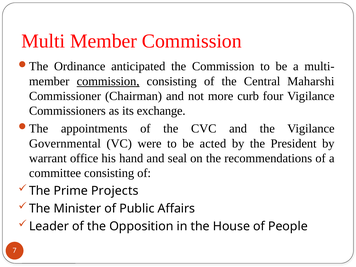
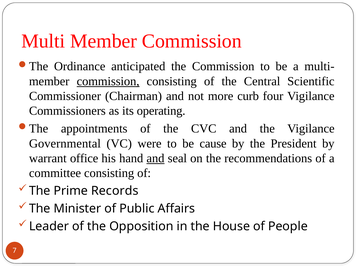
Maharshi: Maharshi -> Scientific
exchange: exchange -> operating
acted: acted -> cause
and at (155, 158) underline: none -> present
Projects: Projects -> Records
